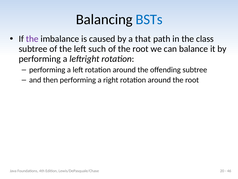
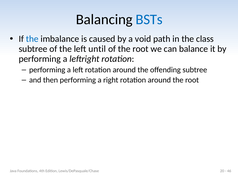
the at (32, 39) colour: purple -> blue
that: that -> void
such: such -> until
